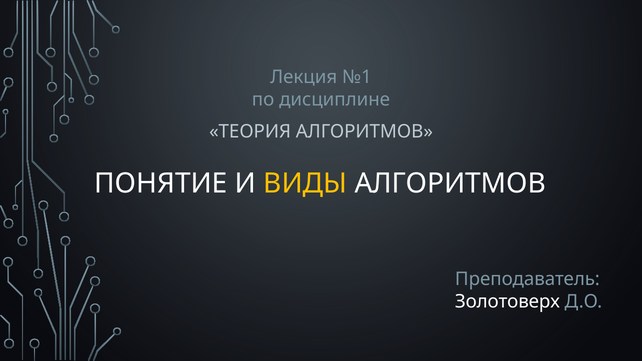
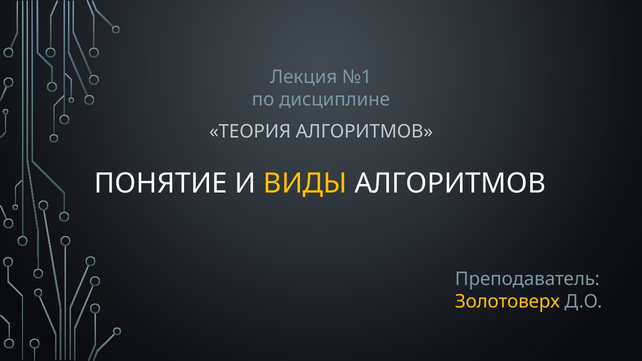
Золотоверх colour: white -> yellow
